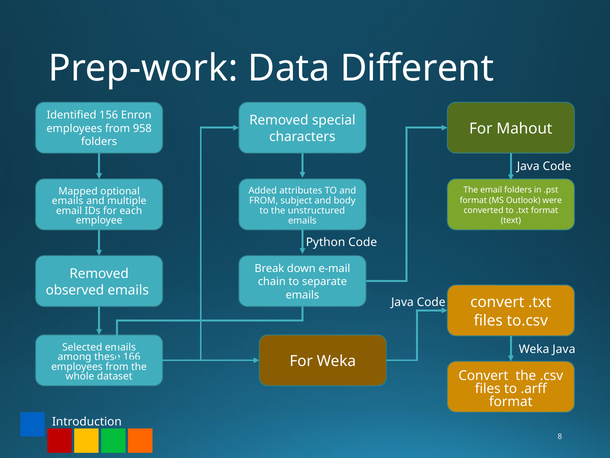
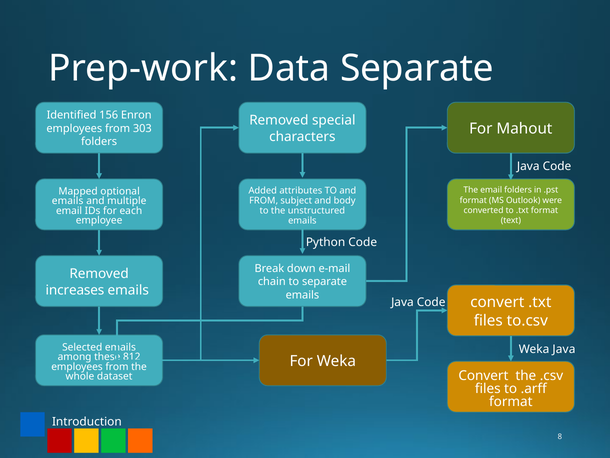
Data Different: Different -> Separate
958: 958 -> 303
observed: observed -> increases
166: 166 -> 812
